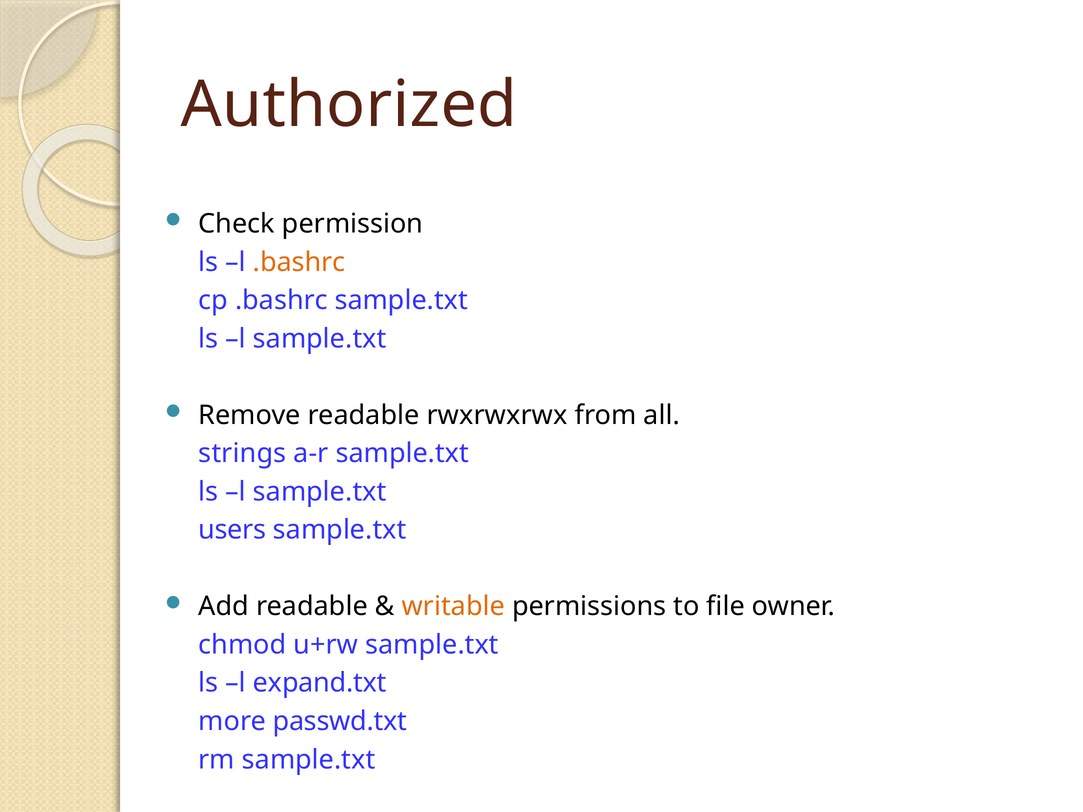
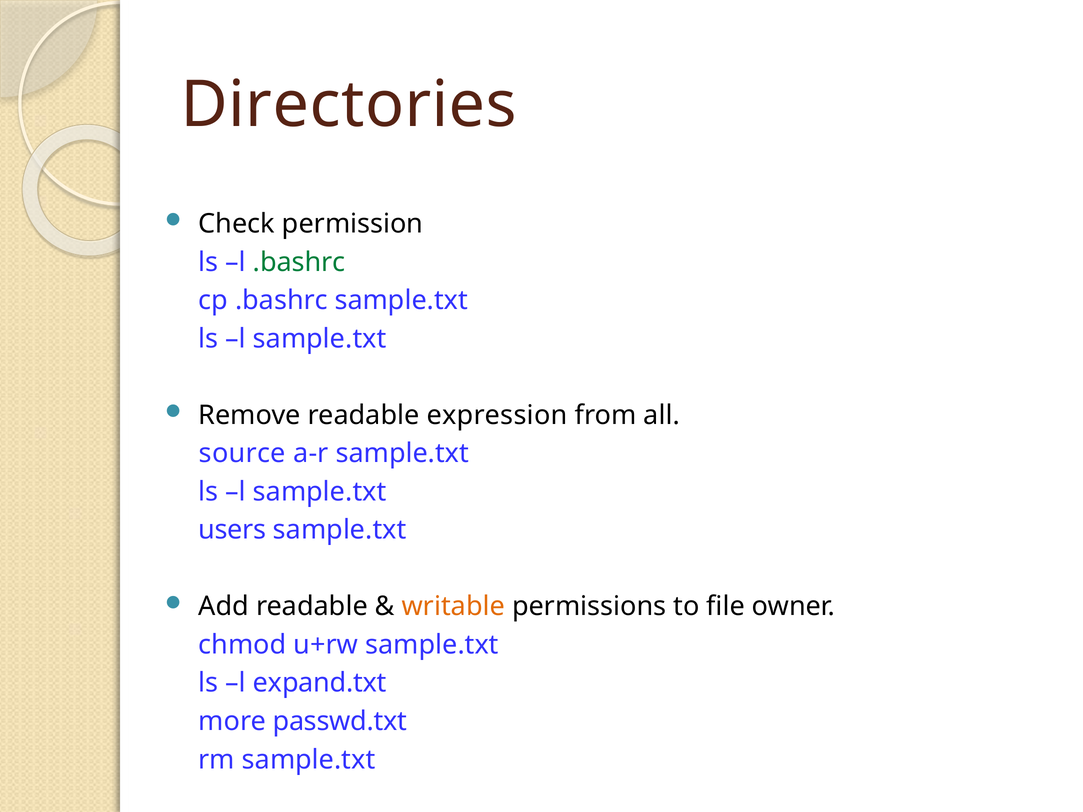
Authorized: Authorized -> Directories
.bashrc at (299, 262) colour: orange -> green
rwxrwxrwx: rwxrwxrwx -> expression
strings: strings -> source
